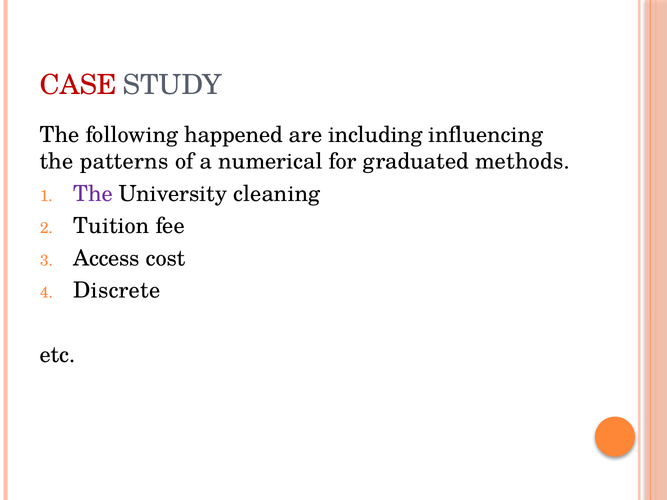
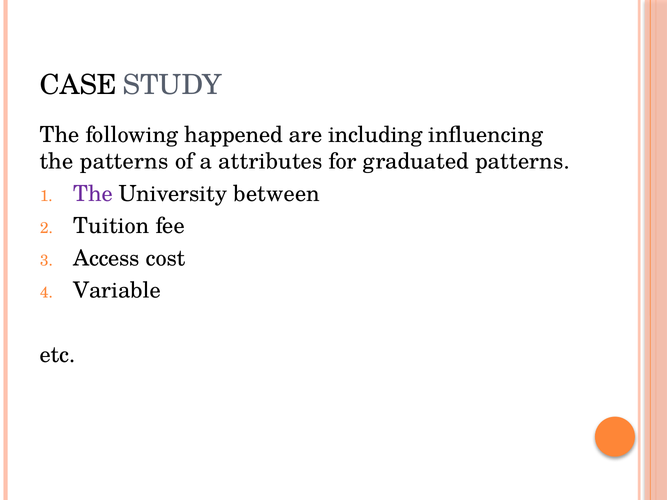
CASE colour: red -> black
numerical: numerical -> attributes
graduated methods: methods -> patterns
cleaning: cleaning -> between
Discrete: Discrete -> Variable
